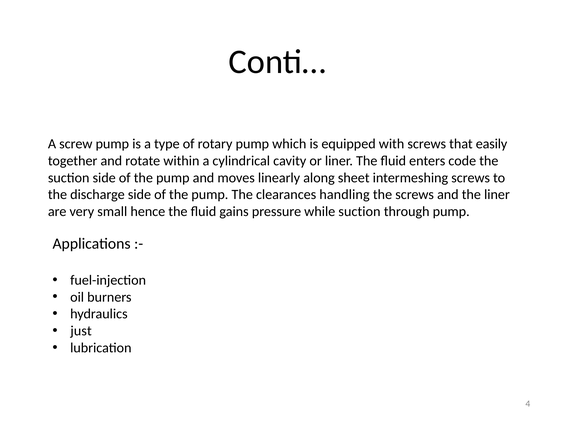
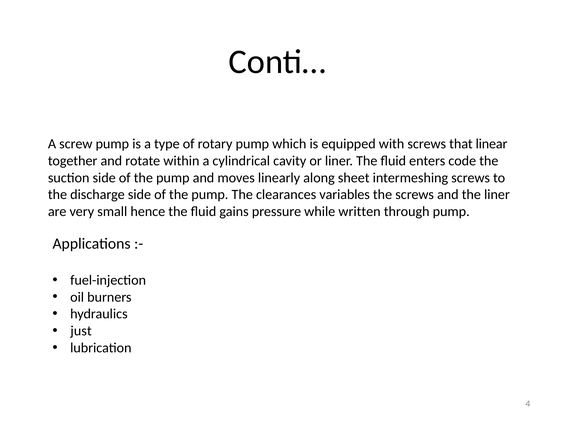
easily: easily -> linear
handling: handling -> variables
while suction: suction -> written
